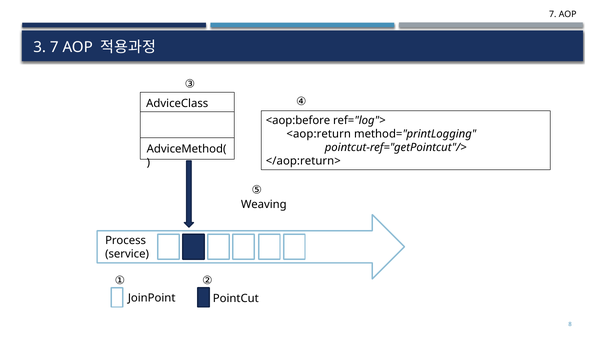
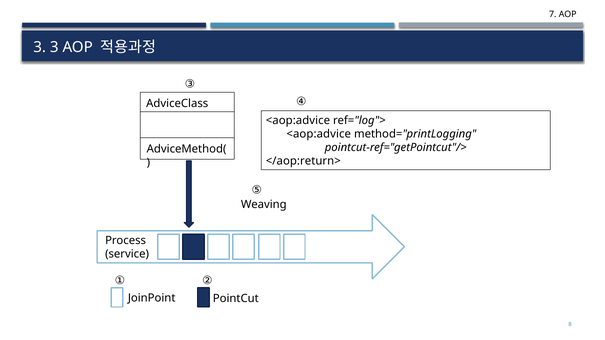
3 7: 7 -> 3
<aop:before at (298, 120): <aop:before -> <aop:advice
<aop:return at (319, 134): <aop:return -> <aop:advice
